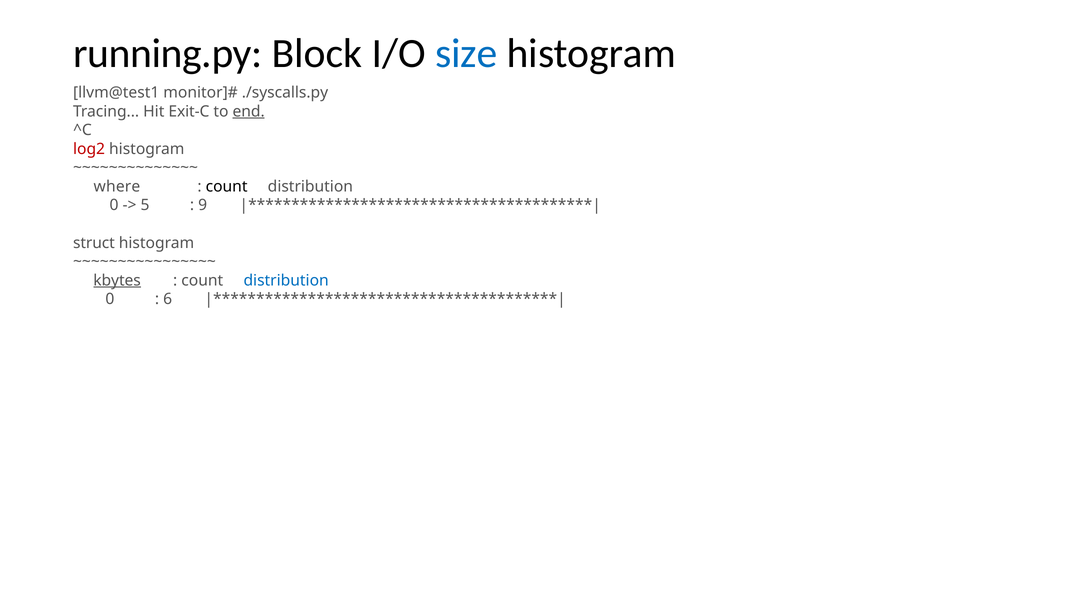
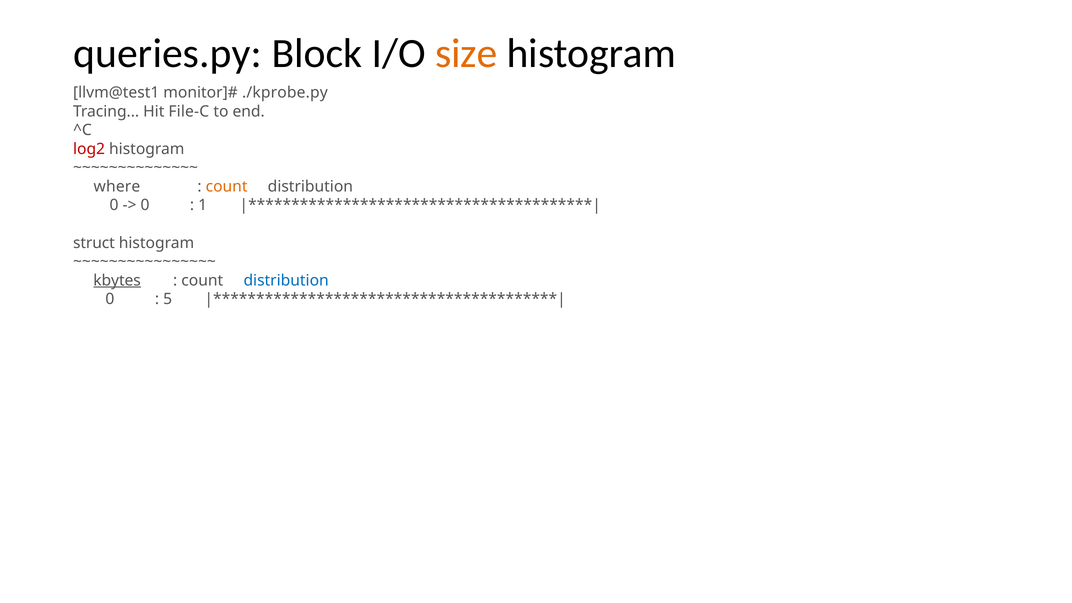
running.py: running.py -> queries.py
size colour: blue -> orange
./syscalls.py: ./syscalls.py -> ./kprobe.py
Exit-C: Exit-C -> File-C
end underline: present -> none
count at (227, 187) colour: black -> orange
5 at (145, 205): 5 -> 0
9: 9 -> 1
6: 6 -> 5
